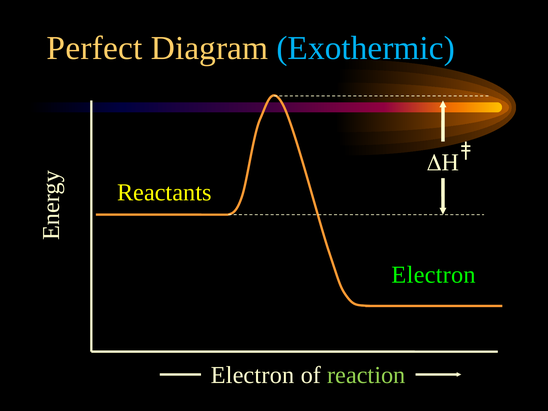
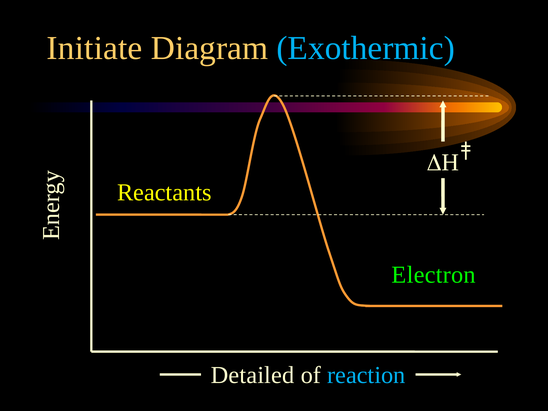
Perfect: Perfect -> Initiate
Electron at (253, 375): Electron -> Detailed
reaction colour: light green -> light blue
